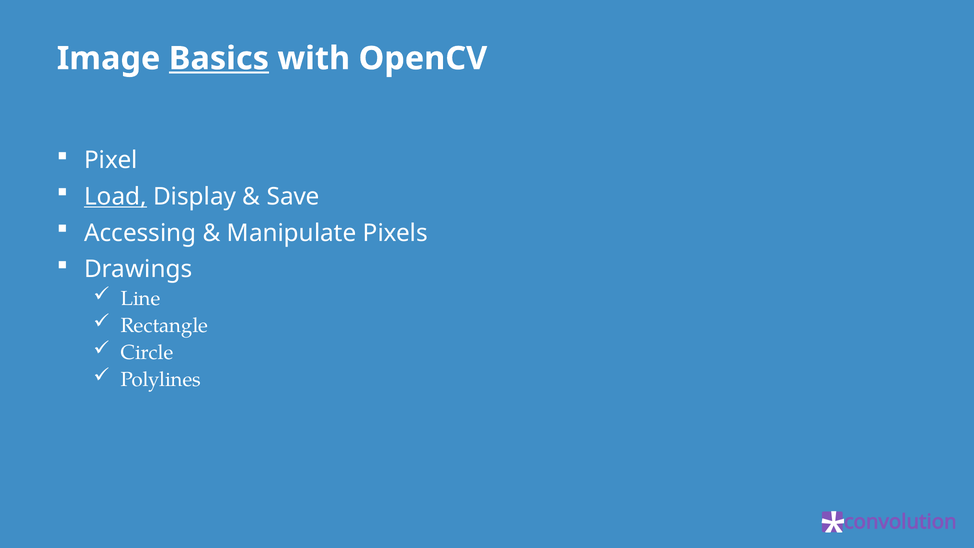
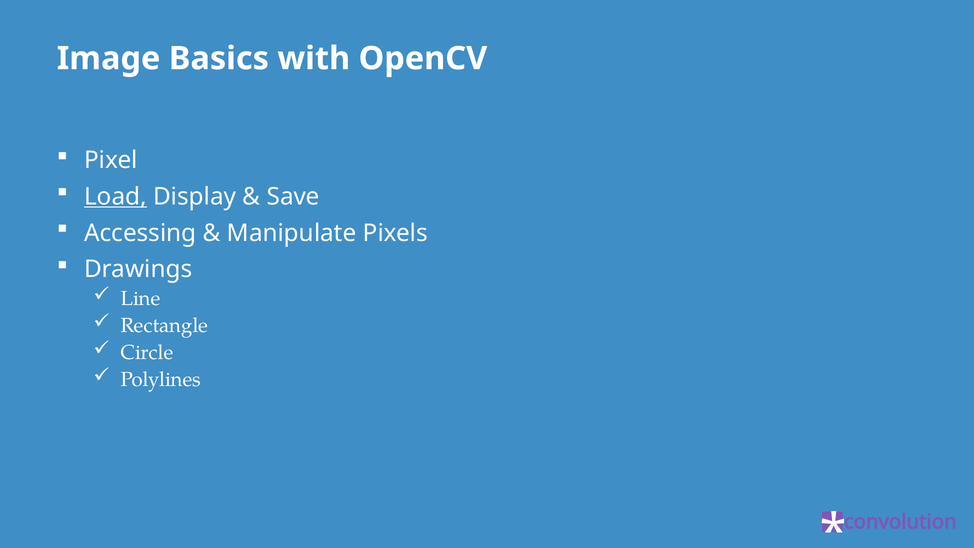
Basics underline: present -> none
